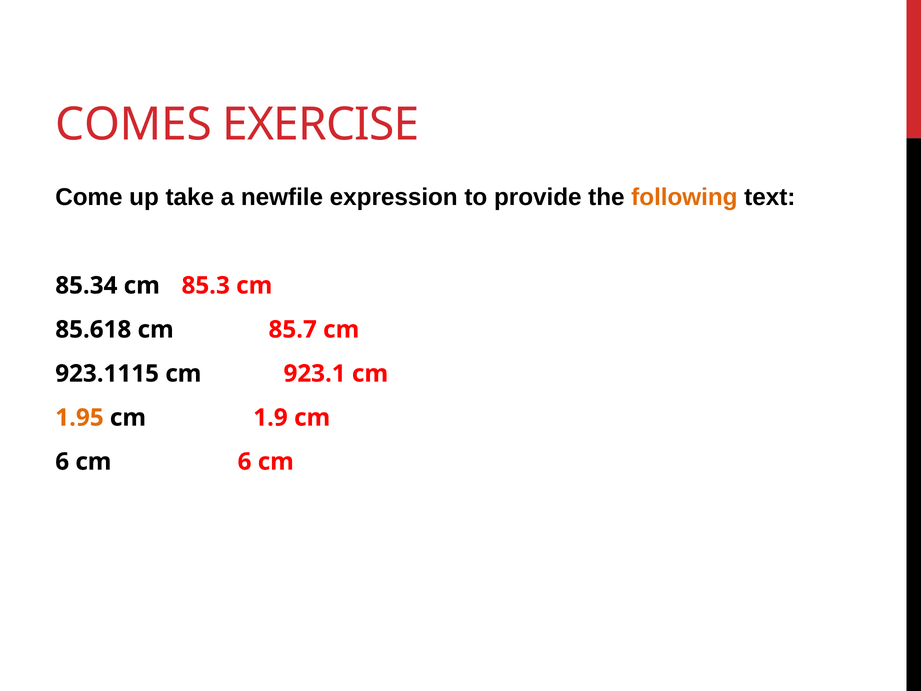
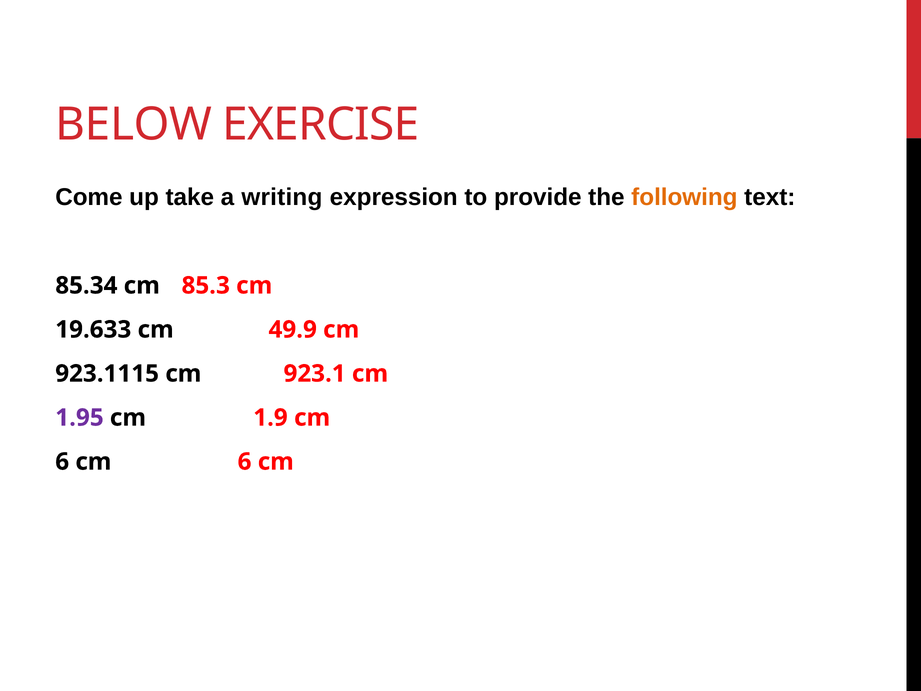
COMES: COMES -> BELOW
newfile: newfile -> writing
85.618: 85.618 -> 19.633
85.7: 85.7 -> 49.9
1.95 colour: orange -> purple
